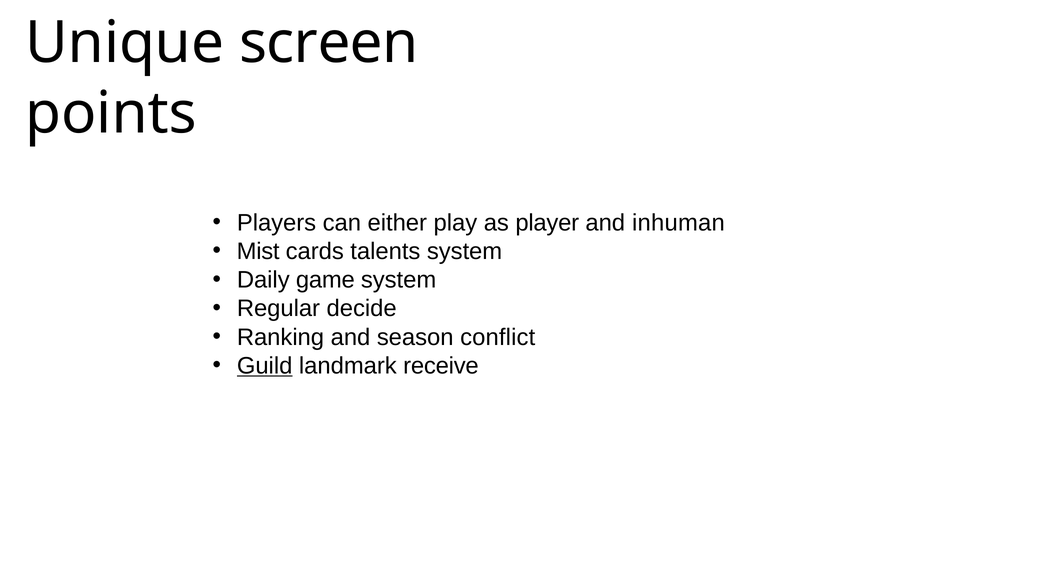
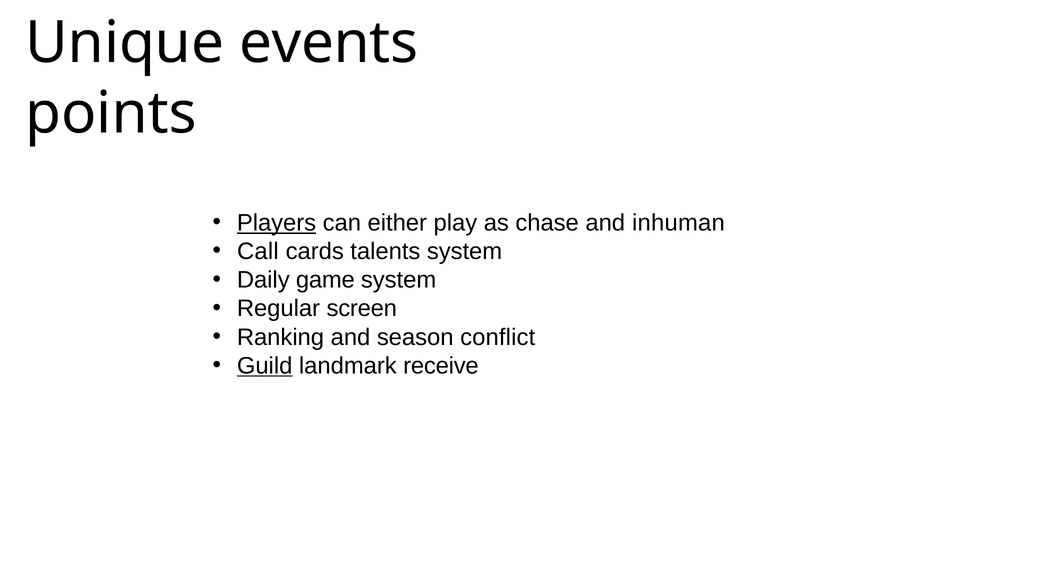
screen: screen -> events
Players underline: none -> present
player: player -> chase
Mist: Mist -> Call
decide: decide -> screen
